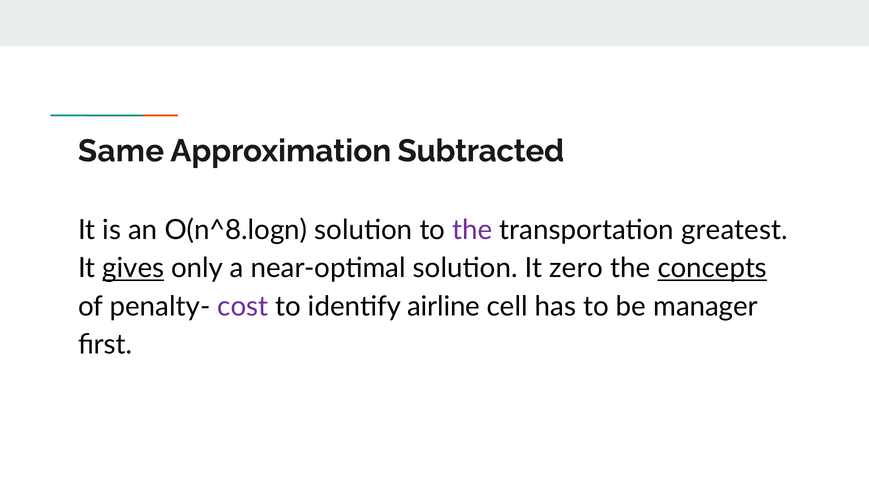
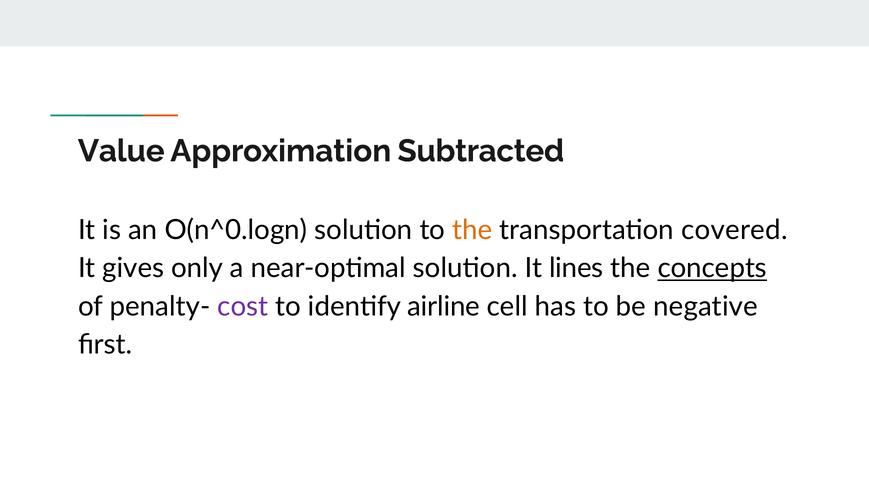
Same: Same -> Value
O(n^8.logn: O(n^8.logn -> O(n^0.logn
the at (472, 230) colour: purple -> orange
greatest: greatest -> covered
gives underline: present -> none
zero: zero -> lines
manager: manager -> negative
